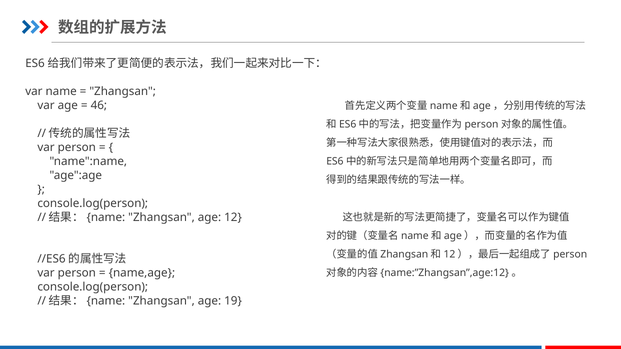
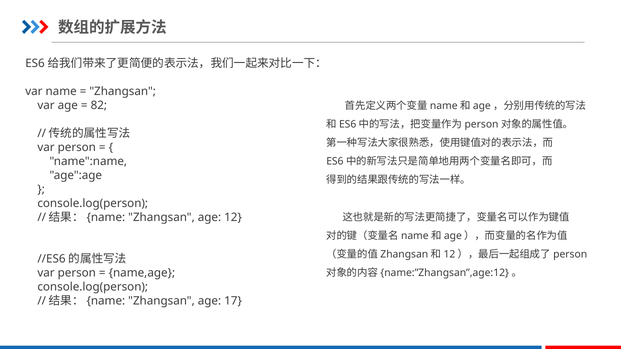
46: 46 -> 82
19: 19 -> 17
